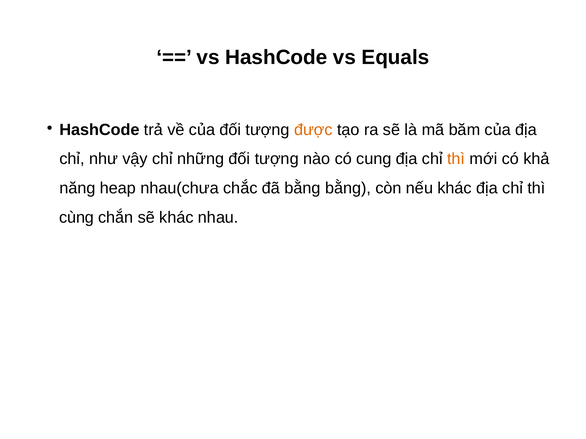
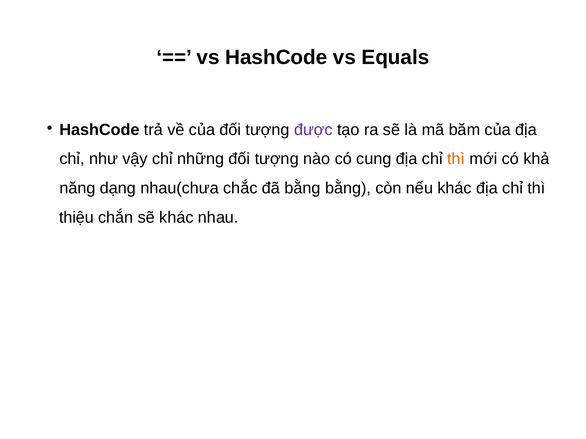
được colour: orange -> purple
heap: heap -> dạng
cùng: cùng -> thiệu
